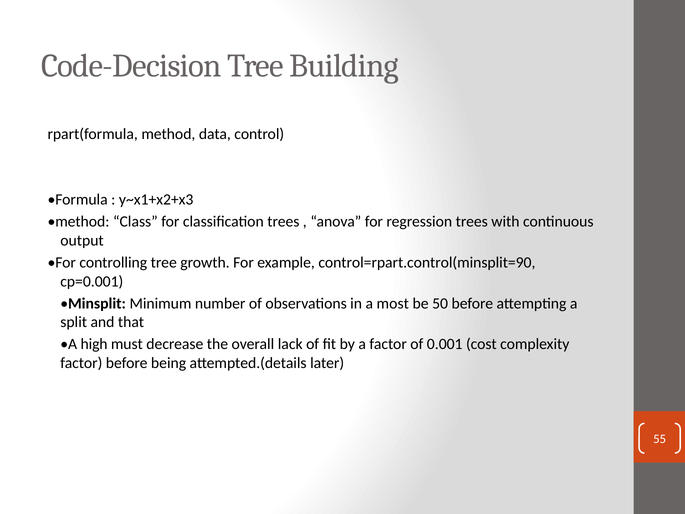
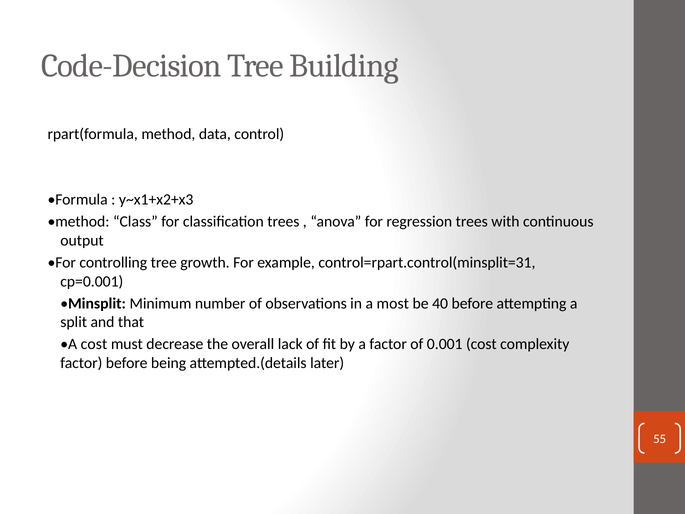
control=rpart.control(minsplit=90: control=rpart.control(minsplit=90 -> control=rpart.control(minsplit=31
50: 50 -> 40
A high: high -> cost
